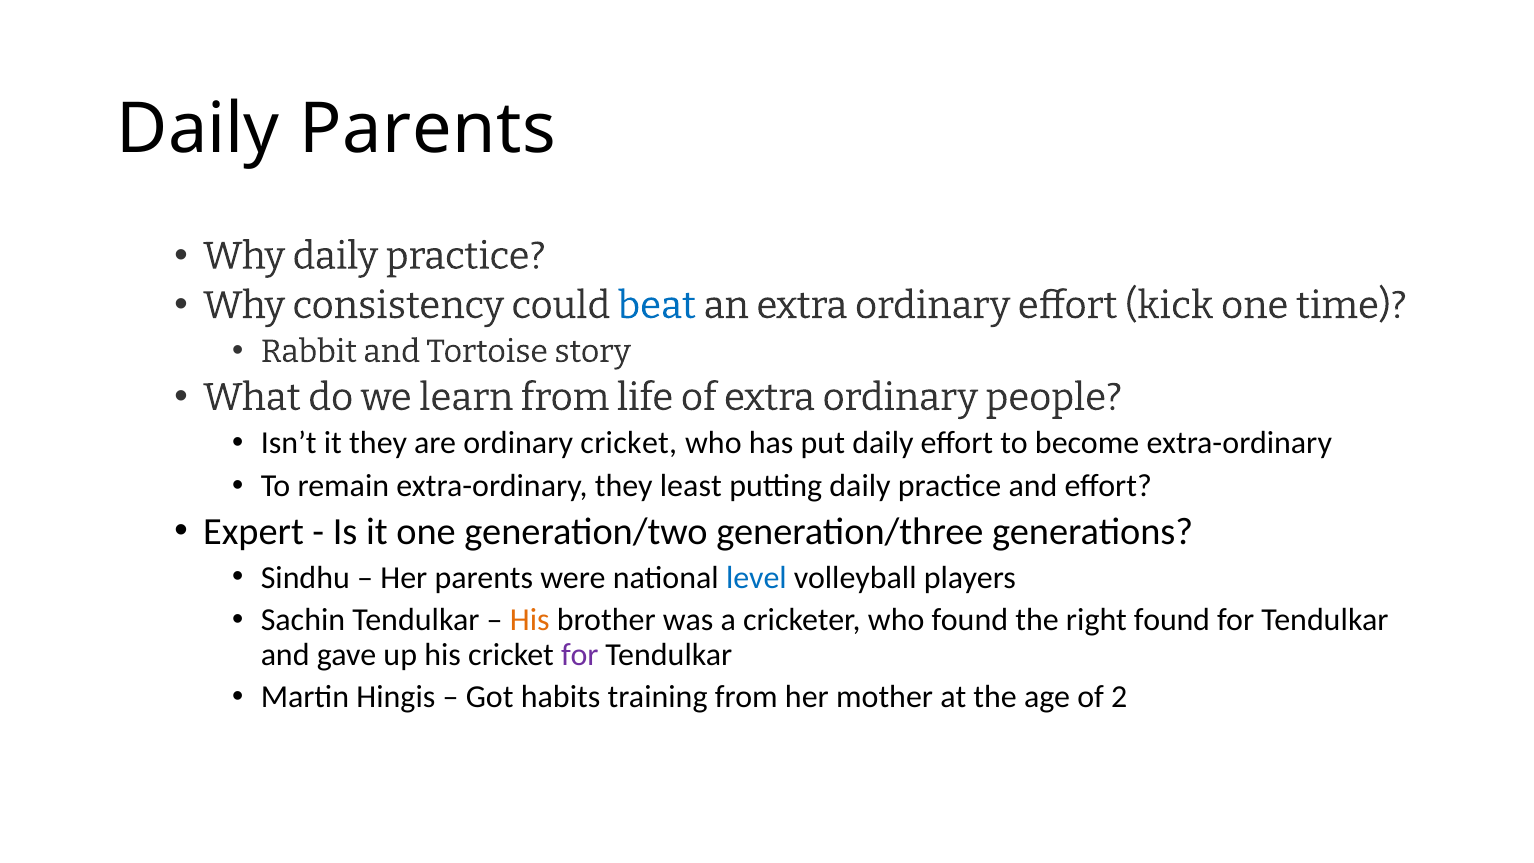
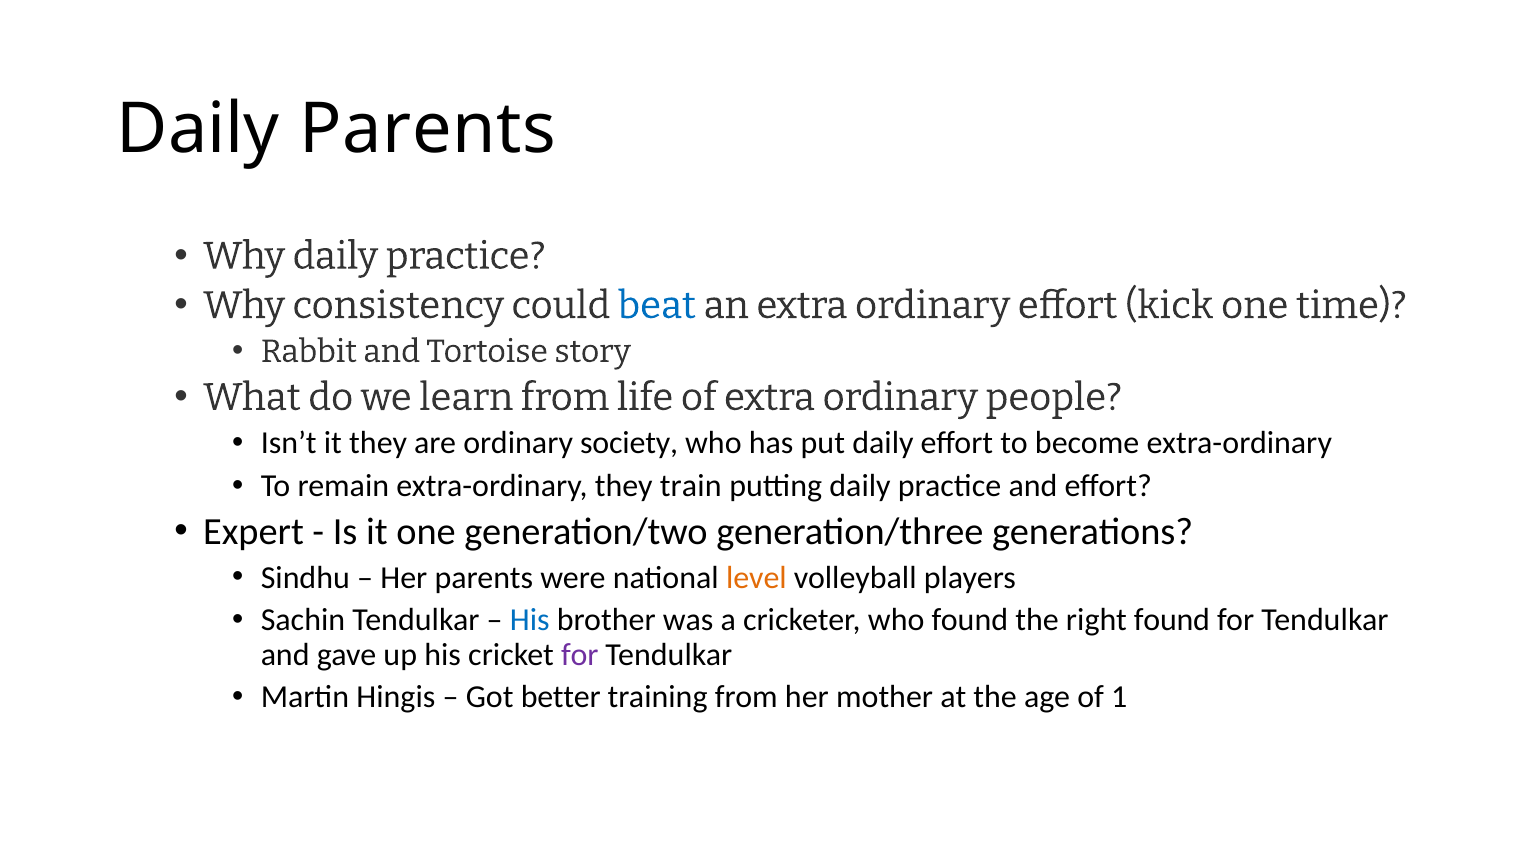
ordinary cricket: cricket -> society
least: least -> train
level colour: blue -> orange
His at (530, 620) colour: orange -> blue
habits: habits -> better
2: 2 -> 1
